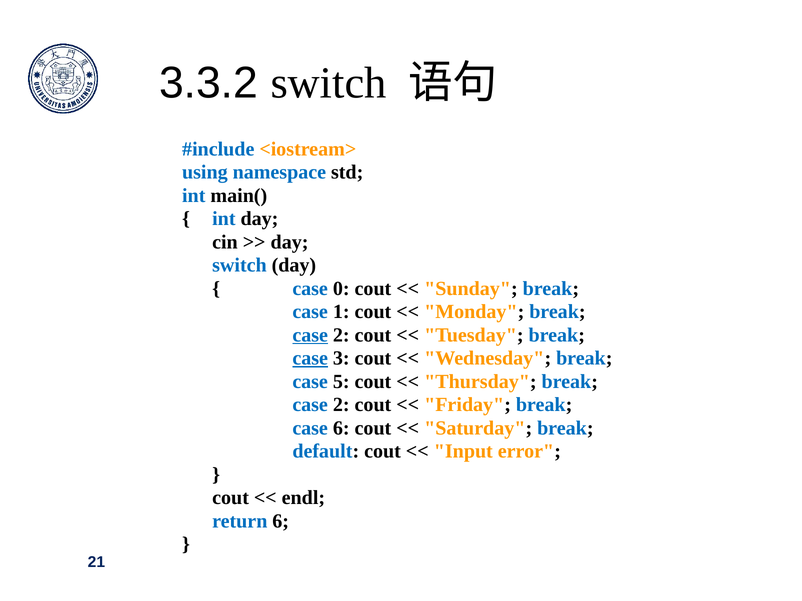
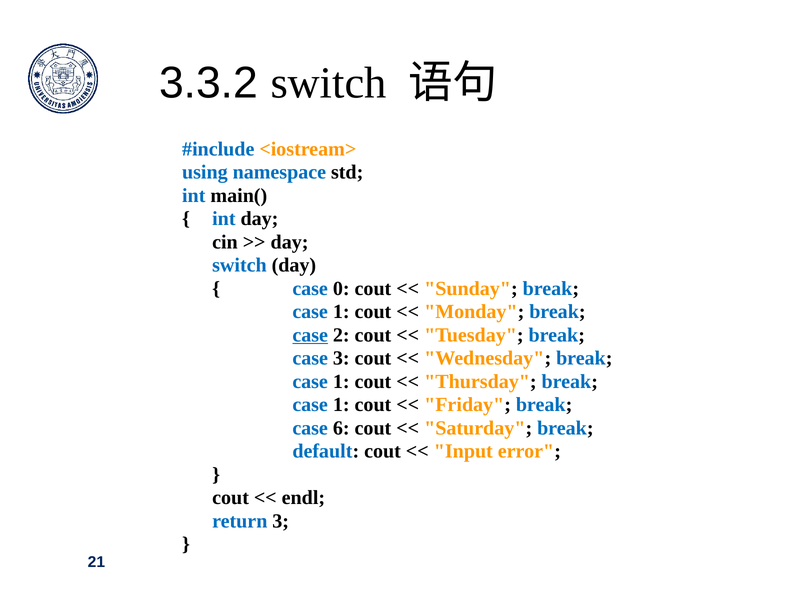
case at (310, 359) underline: present -> none
5 at (341, 382): 5 -> 1
2 at (341, 405): 2 -> 1
return 6: 6 -> 3
